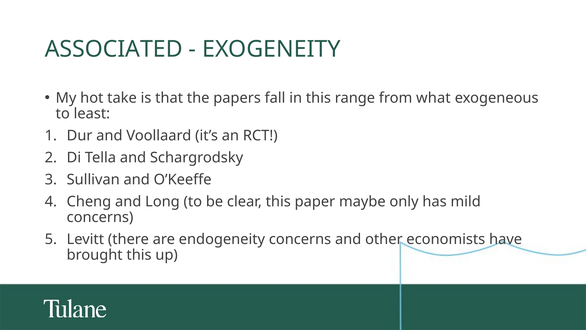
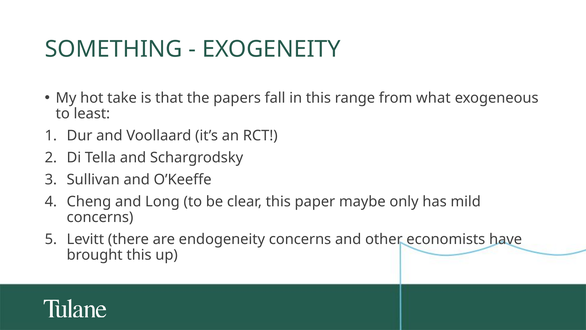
ASSOCIATED: ASSOCIATED -> SOMETHING
